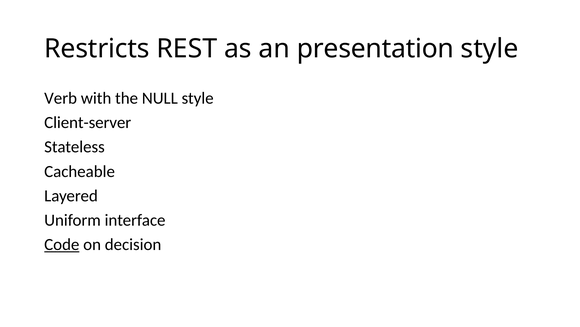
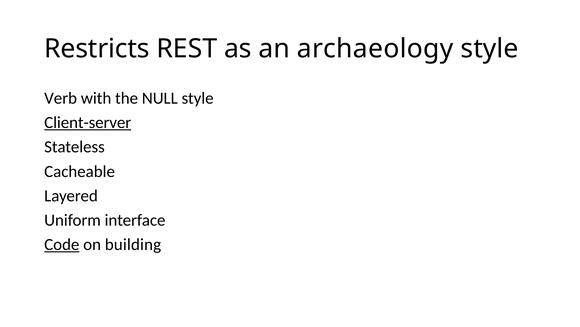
presentation: presentation -> archaeology
Client-server underline: none -> present
decision: decision -> building
